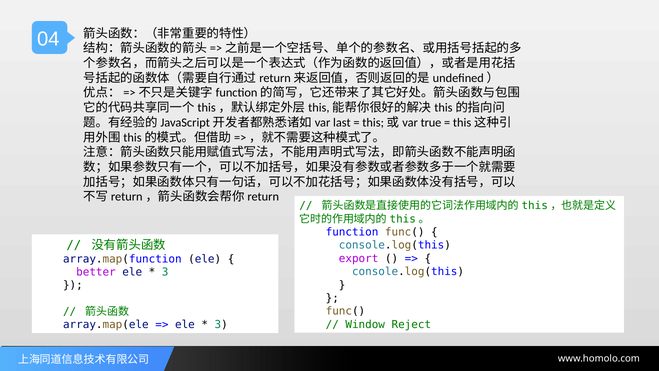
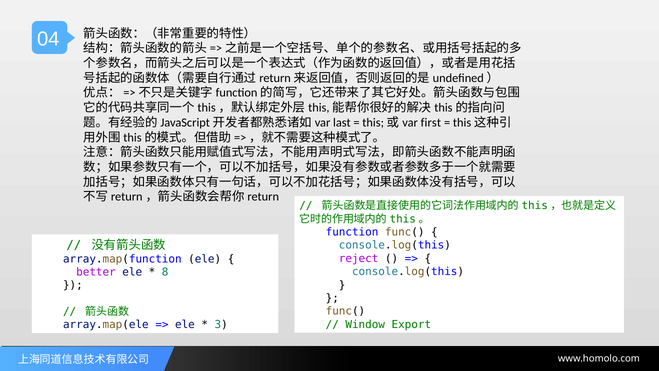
true: true -> first
export: export -> reject
3 at (165, 272): 3 -> 8
Reject: Reject -> Export
